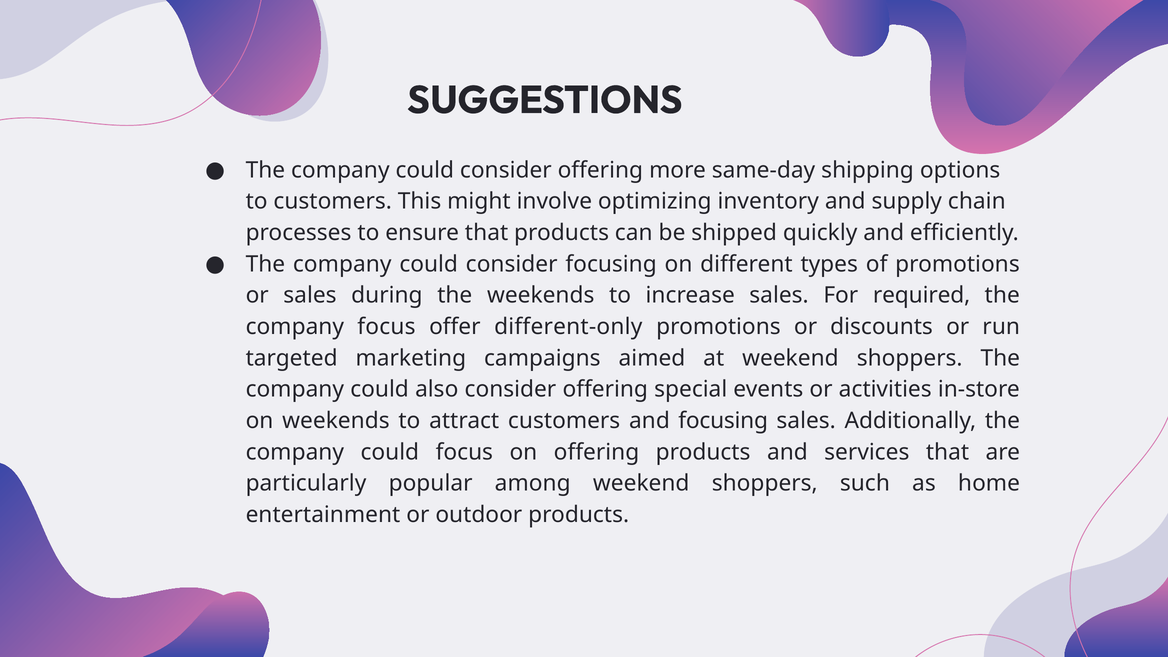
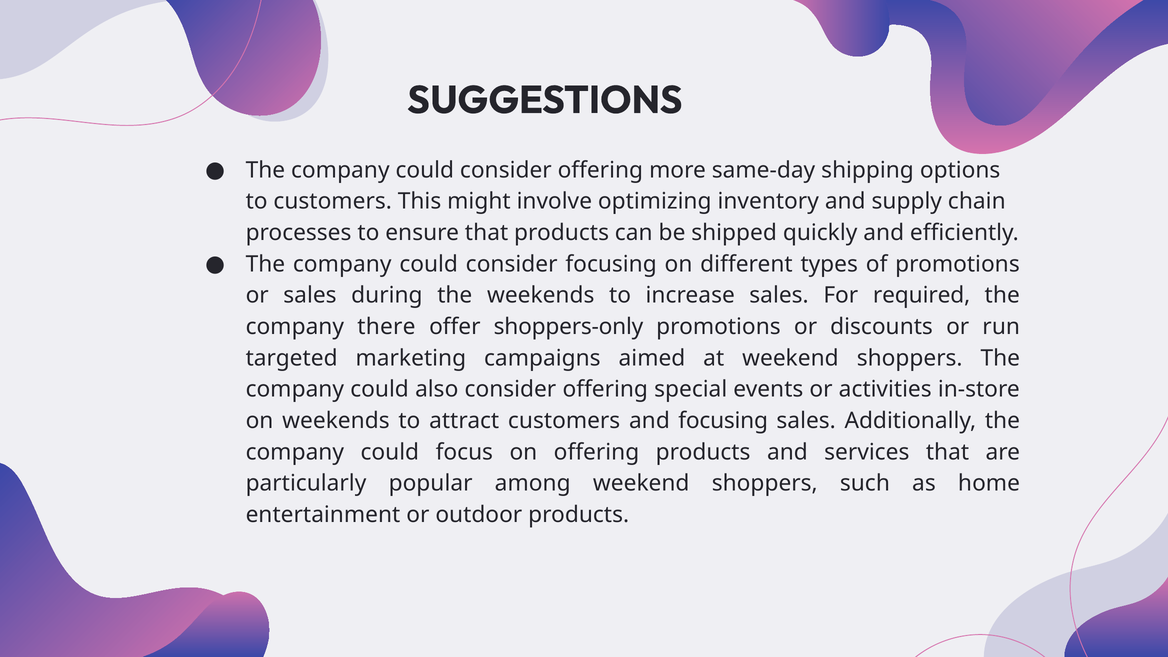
company focus: focus -> there
different-only: different-only -> shoppers-only
